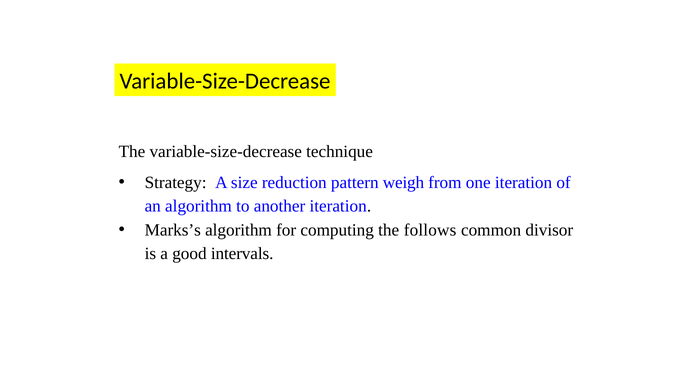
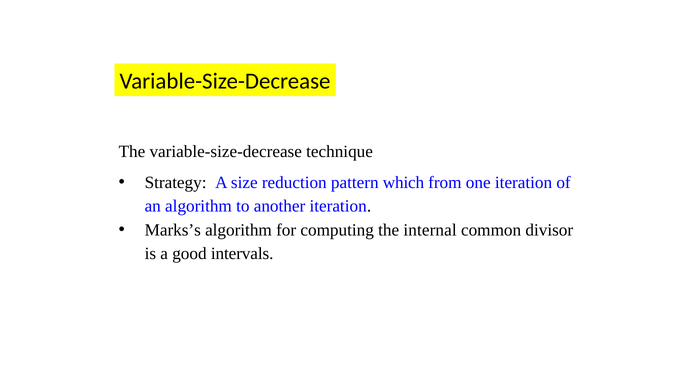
weigh: weigh -> which
follows: follows -> internal
